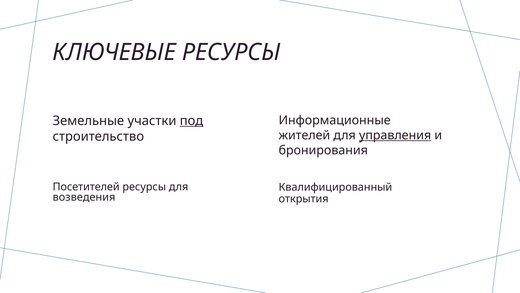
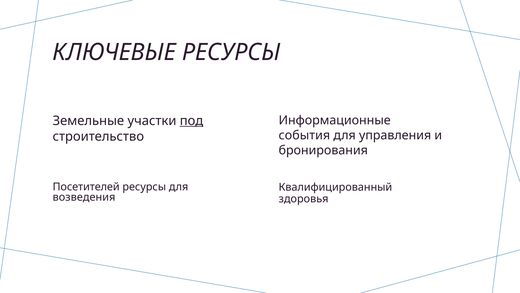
жителей: жителей -> события
управления underline: present -> none
открытия: открытия -> здоровья
